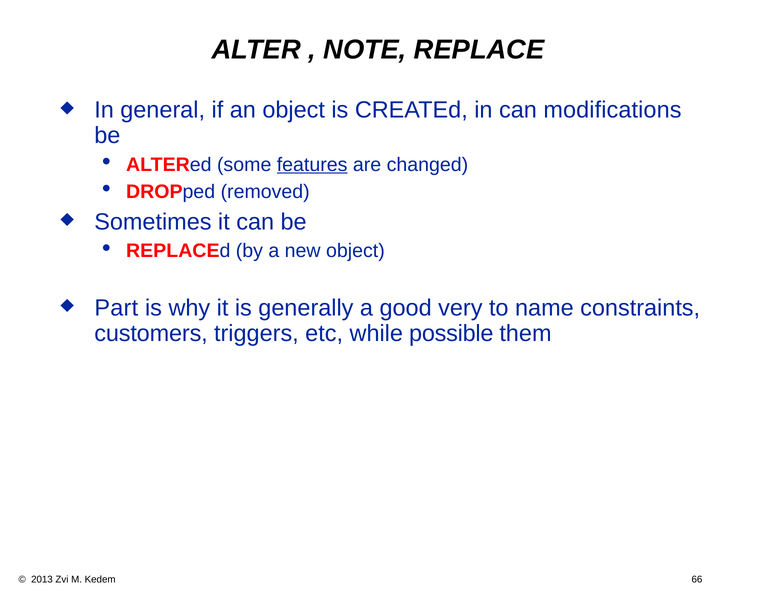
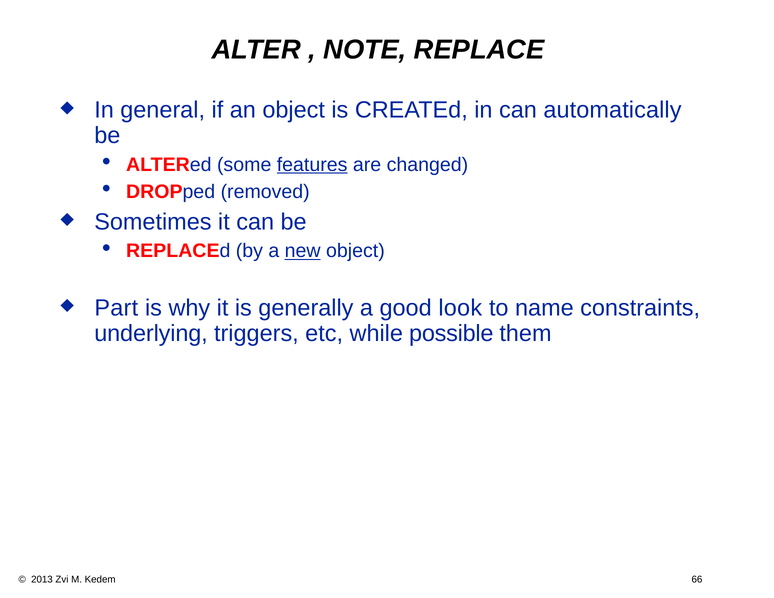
modifications: modifications -> automatically
new underline: none -> present
very: very -> look
customers: customers -> underlying
